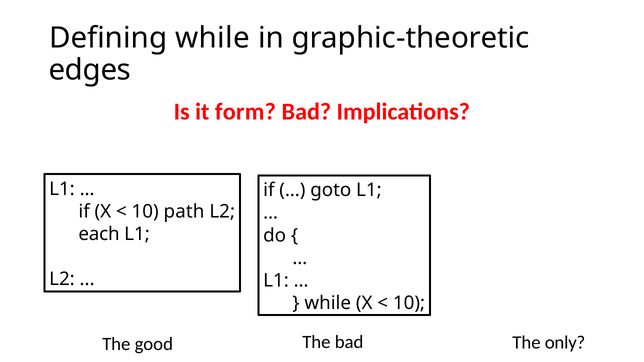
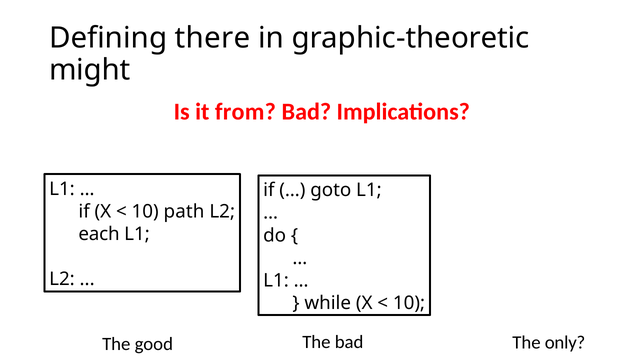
Defining while: while -> there
edges: edges -> might
form: form -> from
